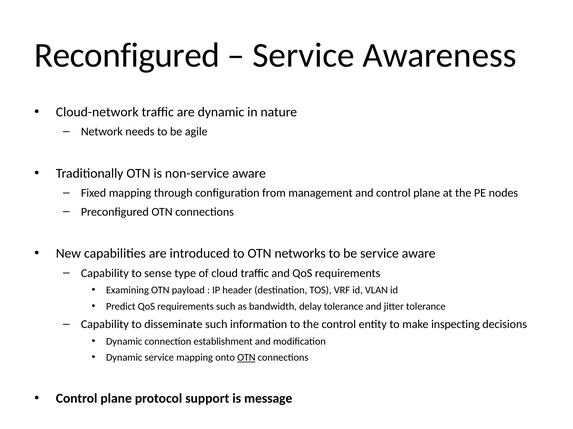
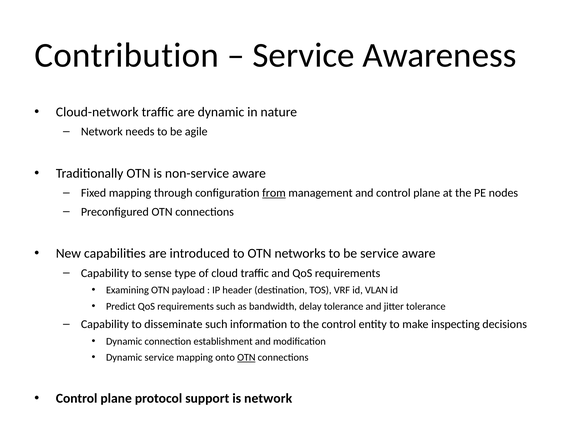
Reconfigured: Reconfigured -> Contribution
from underline: none -> present
is message: message -> network
